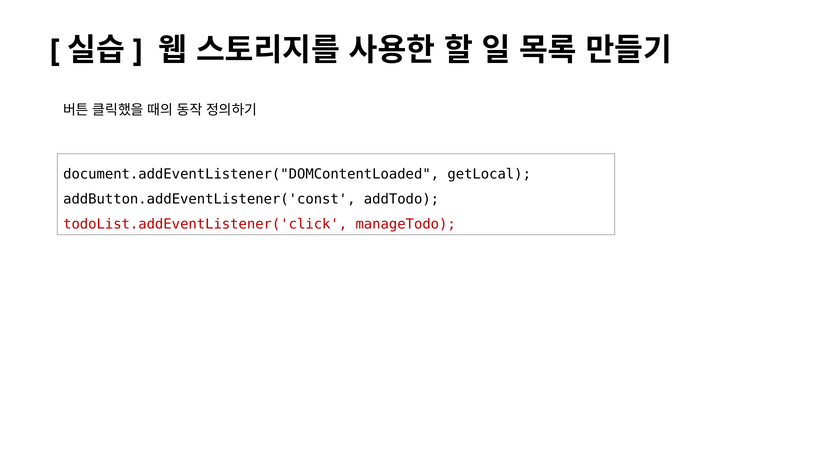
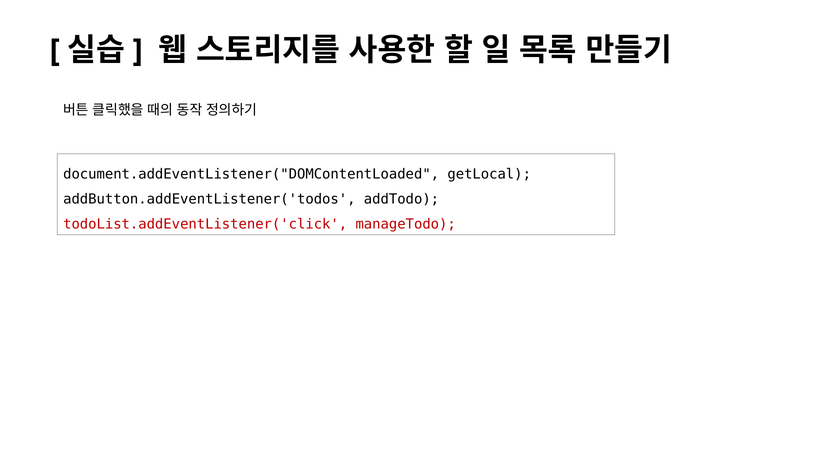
addButton.addEventListener('const: addButton.addEventListener('const -> addButton.addEventListener('todos
